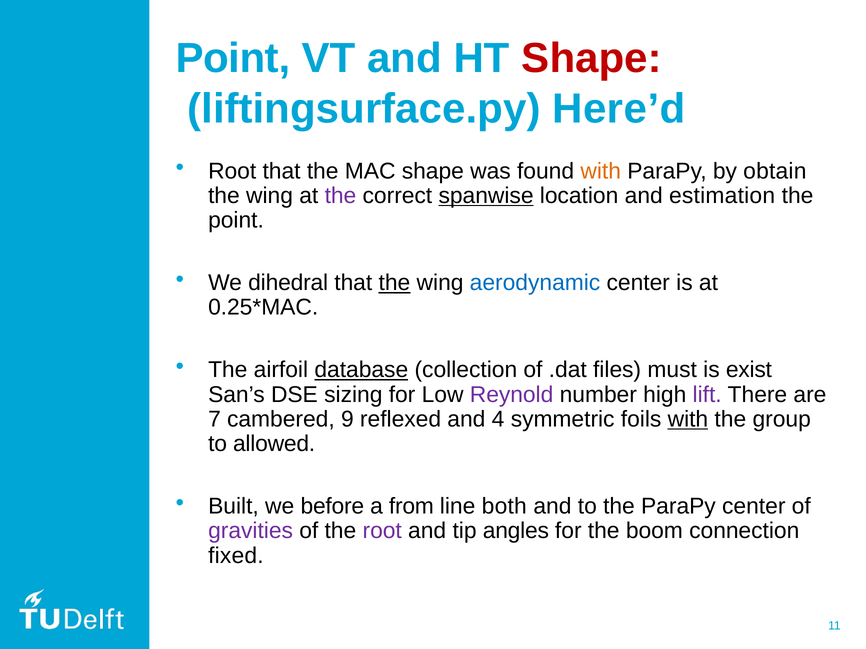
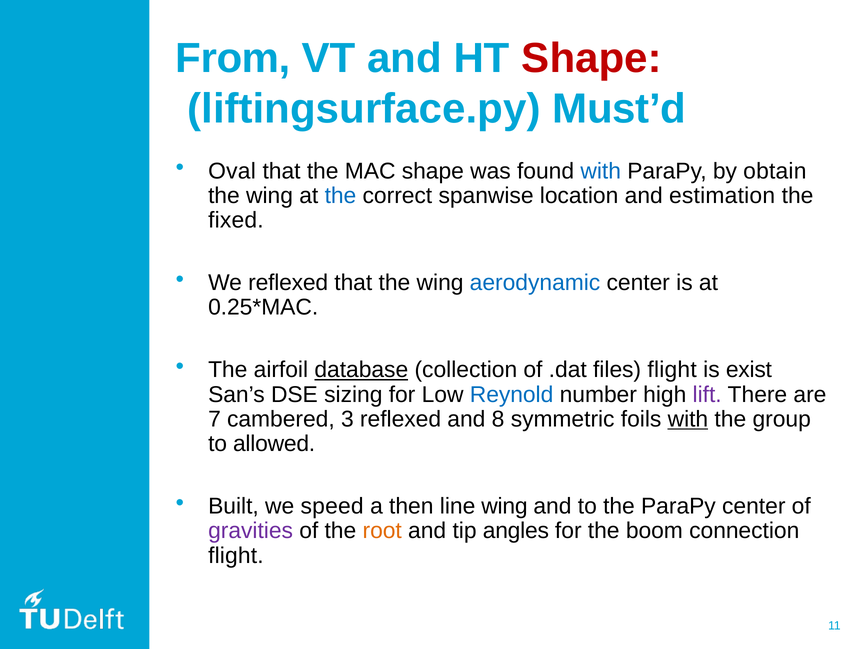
Point at (233, 59): Point -> From
Here’d: Here’d -> Must’d
Root at (232, 171): Root -> Oval
with at (601, 171) colour: orange -> blue
the at (340, 196) colour: purple -> blue
spanwise underline: present -> none
point at (236, 221): point -> fixed
We dihedral: dihedral -> reflexed
the at (394, 283) underline: present -> none
files must: must -> flight
Reynold colour: purple -> blue
9: 9 -> 3
4: 4 -> 8
before: before -> speed
from: from -> then
line both: both -> wing
root at (382, 531) colour: purple -> orange
fixed at (236, 556): fixed -> flight
